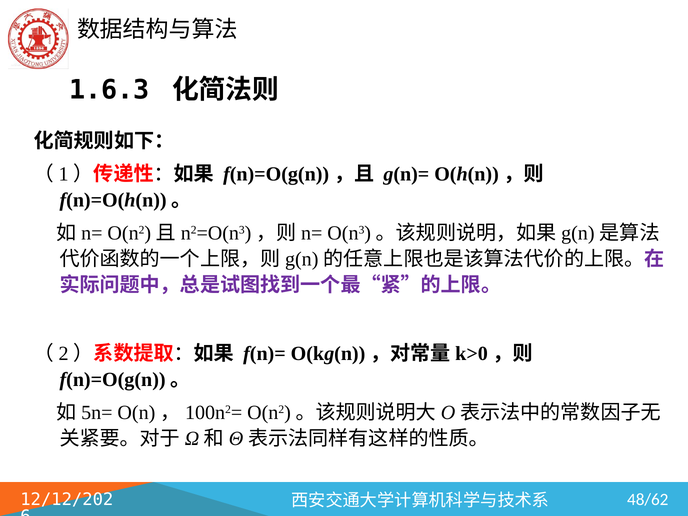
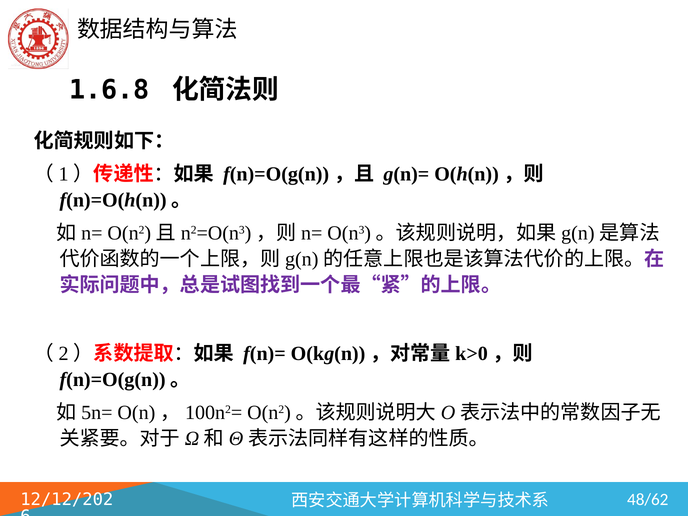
1.6.3: 1.6.3 -> 1.6.8
